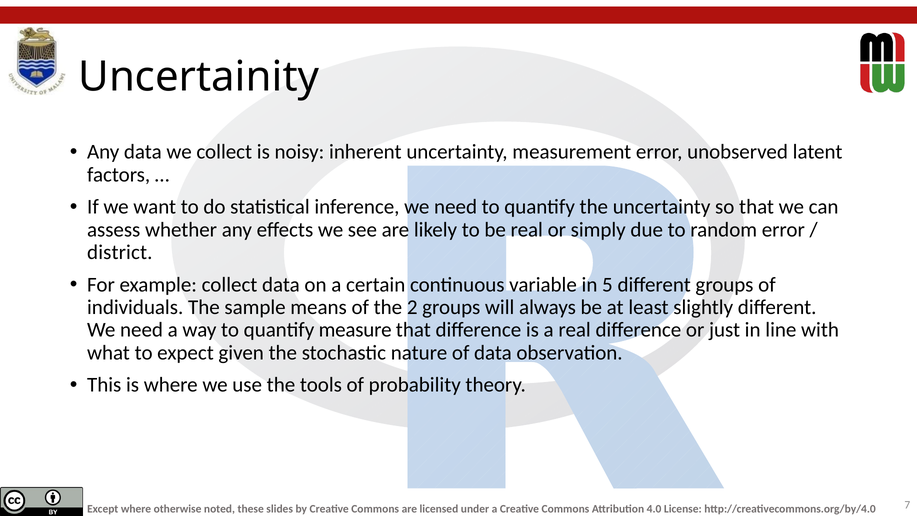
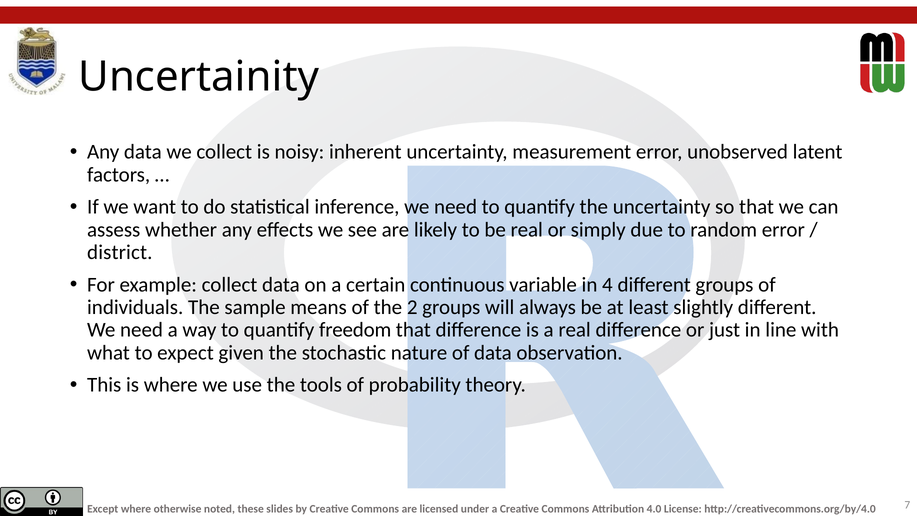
5: 5 -> 4
measure: measure -> freedom
